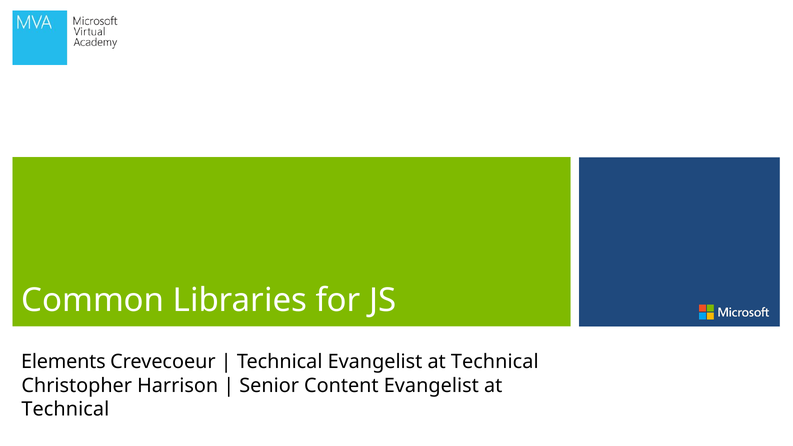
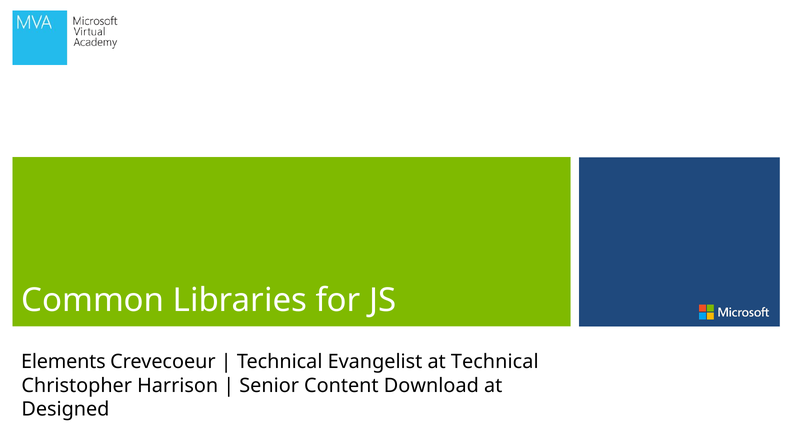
Content Evangelist: Evangelist -> Download
Technical at (65, 409): Technical -> Designed
